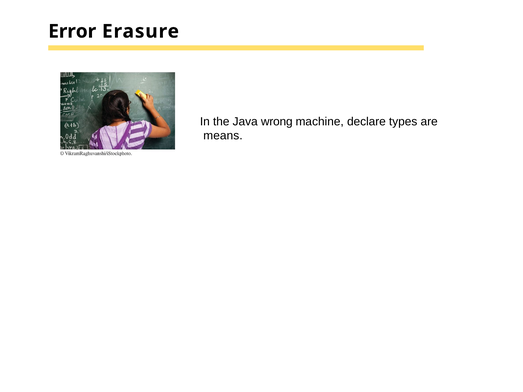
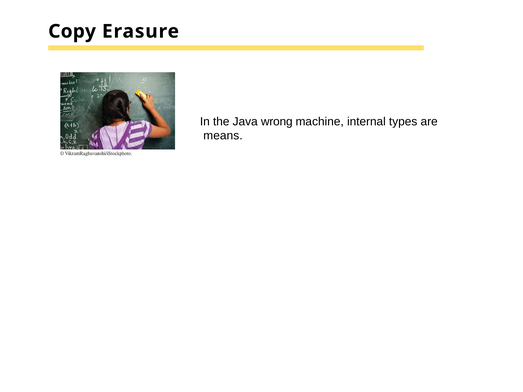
Error: Error -> Copy
declare: declare -> internal
